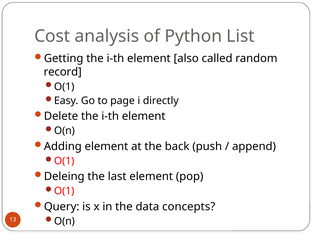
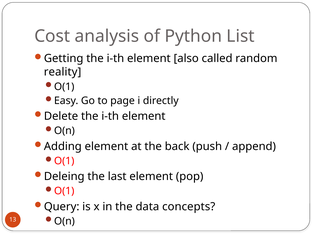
record: record -> reality
